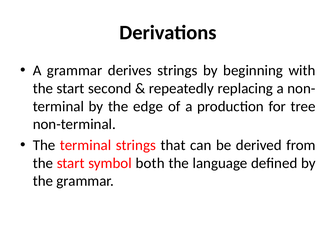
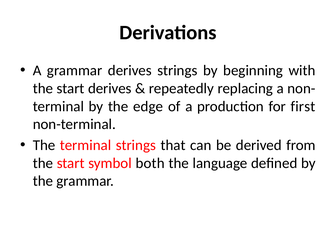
start second: second -> derives
tree: tree -> first
